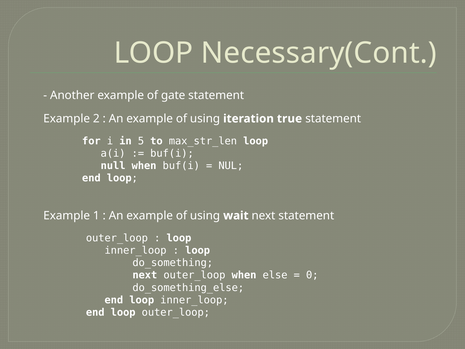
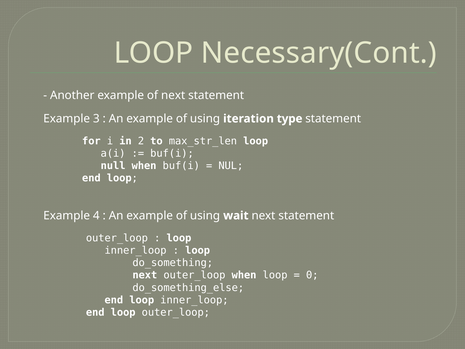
of gate: gate -> next
2: 2 -> 3
true: true -> type
5: 5 -> 2
1: 1 -> 4
when else: else -> loop
